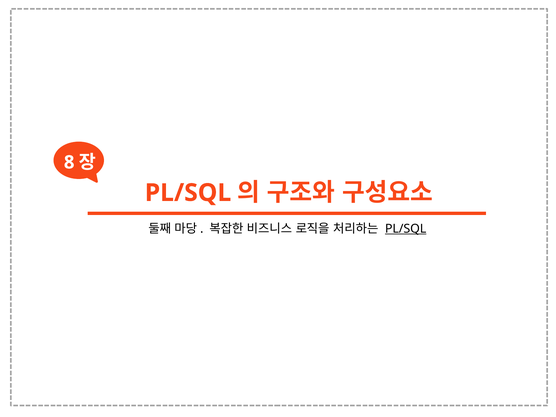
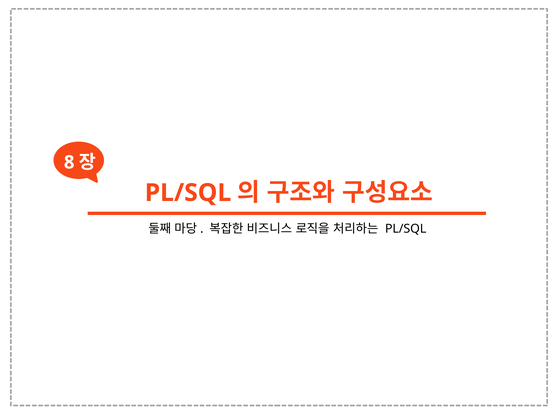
PL/SQL at (406, 229) underline: present -> none
